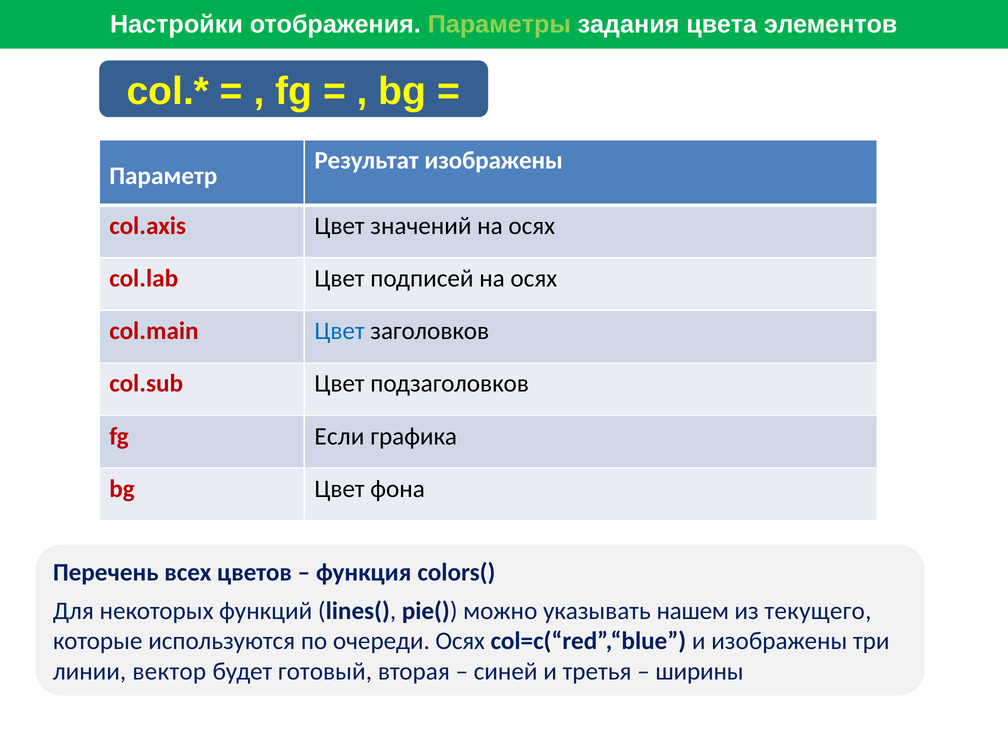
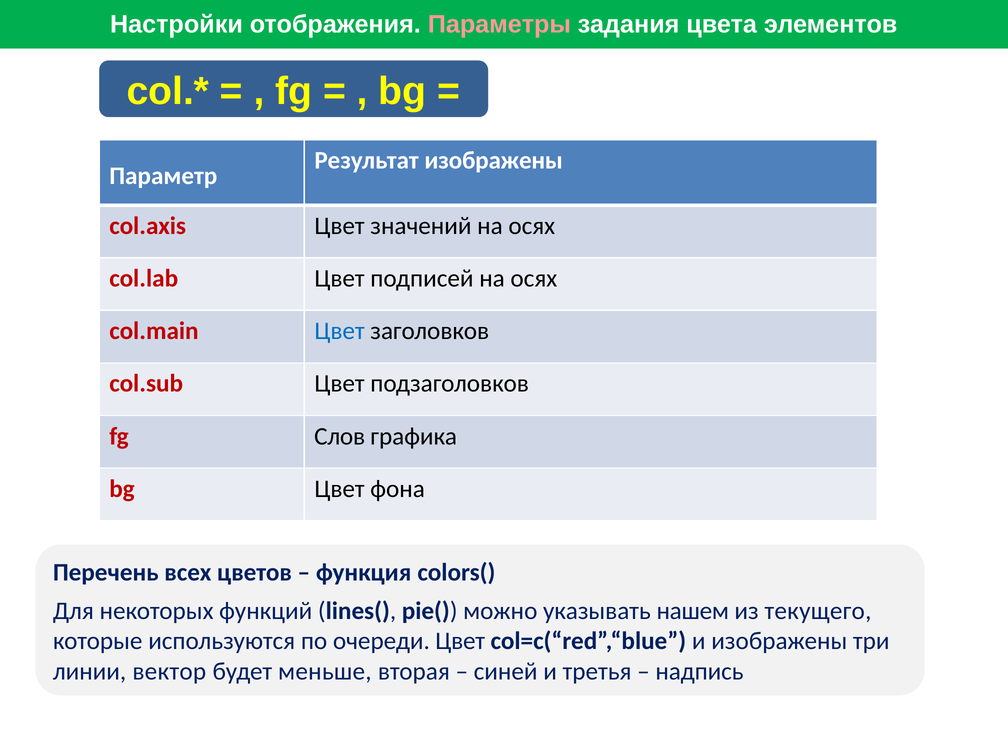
Параметры colour: light green -> pink
Если: Если -> Слов
очереди Осях: Осях -> Цвет
готовый: готовый -> меньше
ширины: ширины -> надпись
